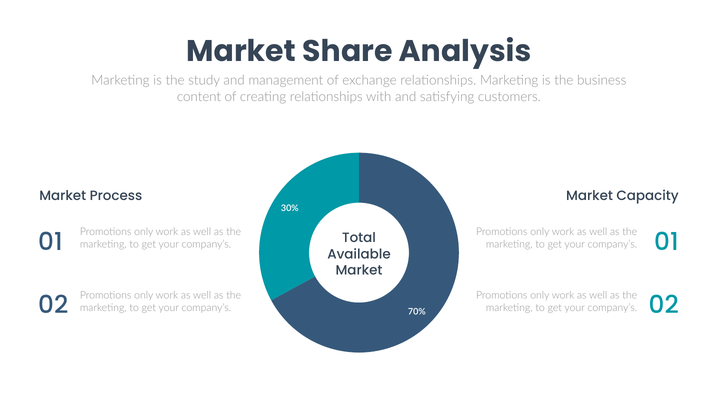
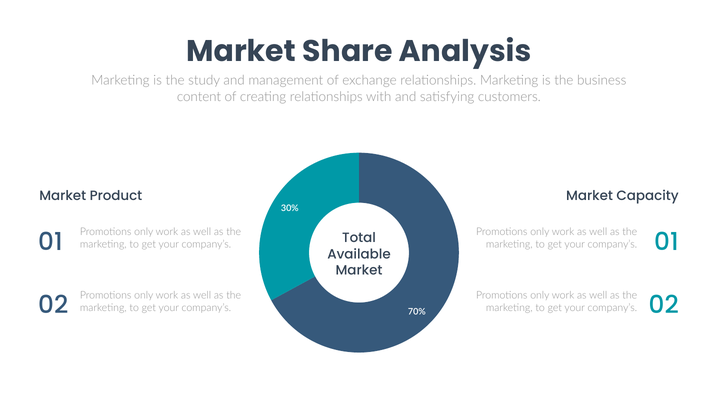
Process: Process -> Product
